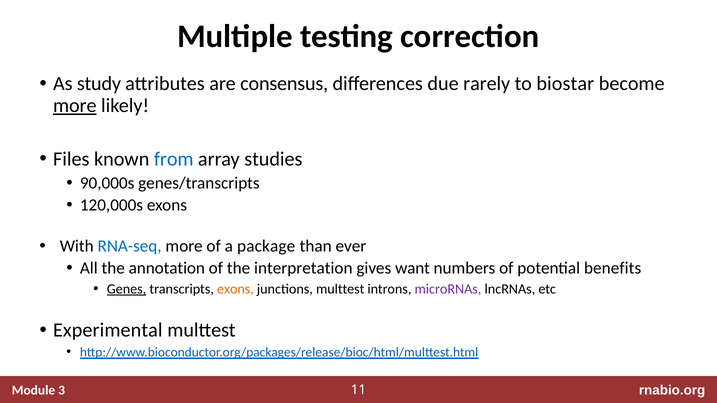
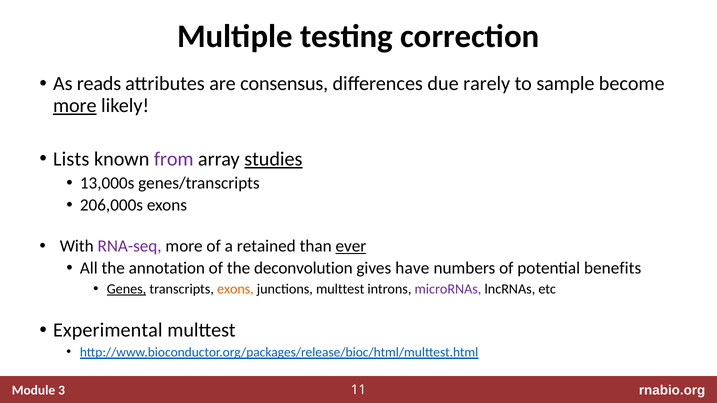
study: study -> reads
biostar: biostar -> sample
Files: Files -> Lists
from colour: blue -> purple
studies underline: none -> present
90,000s: 90,000s -> 13,000s
120,000s: 120,000s -> 206,000s
RNA-seq colour: blue -> purple
package: package -> retained
ever underline: none -> present
interpretation: interpretation -> deconvolution
want: want -> have
